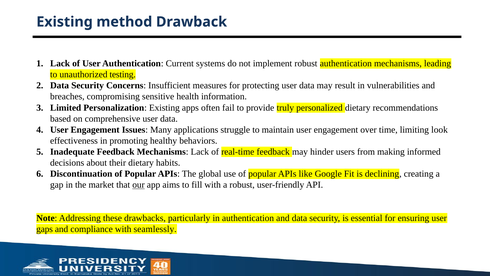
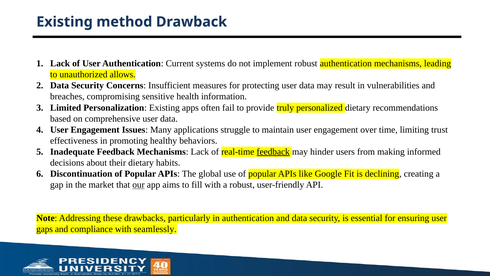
testing: testing -> allows
look: look -> trust
feedback at (273, 152) underline: none -> present
